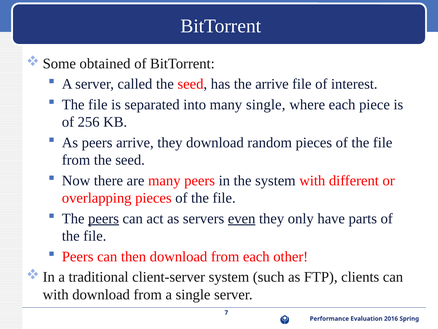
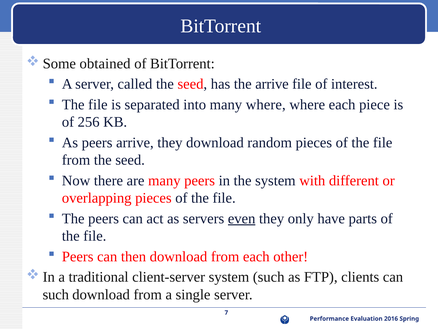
many single: single -> where
peers at (104, 218) underline: present -> none
with at (56, 294): with -> such
